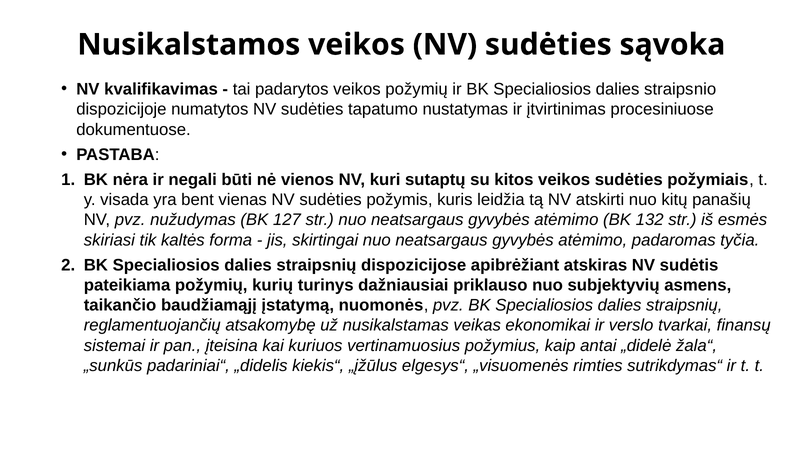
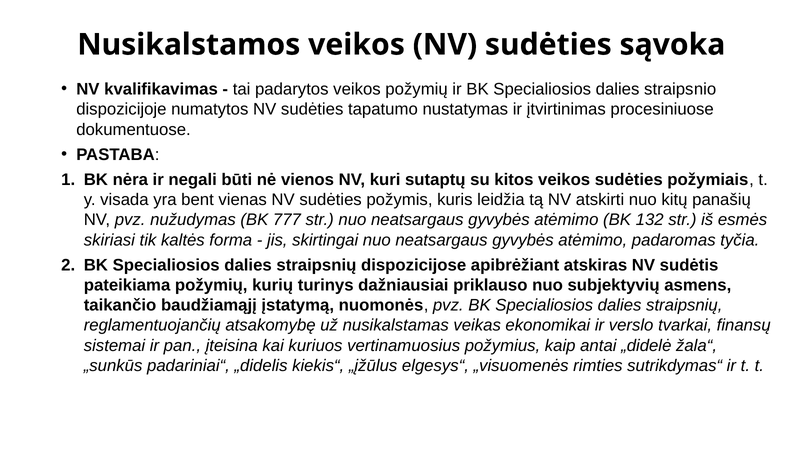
127: 127 -> 777
